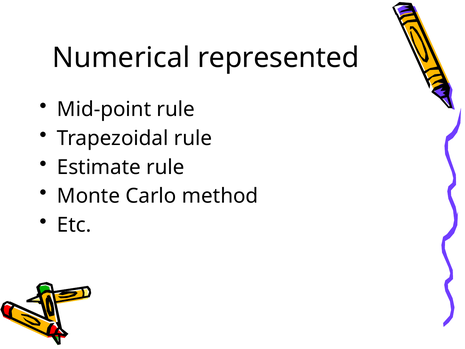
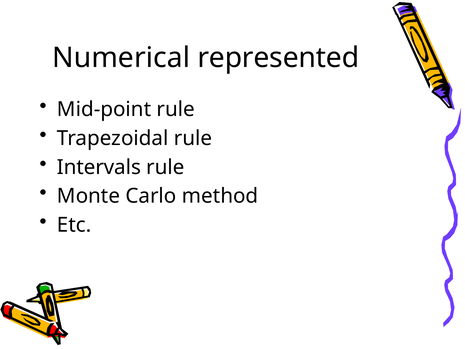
Estimate: Estimate -> Intervals
